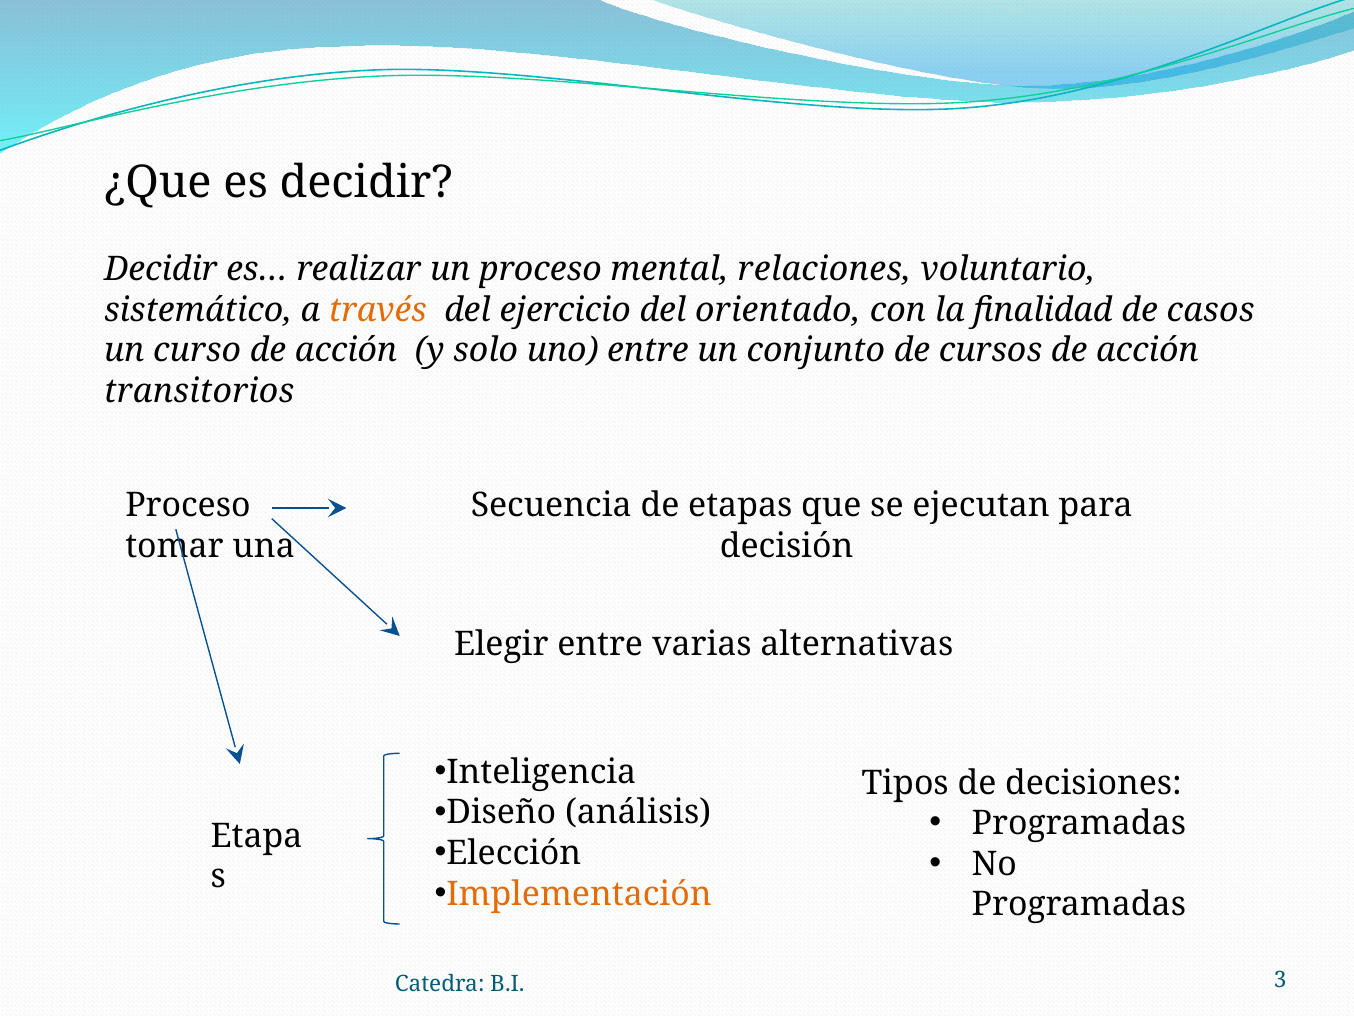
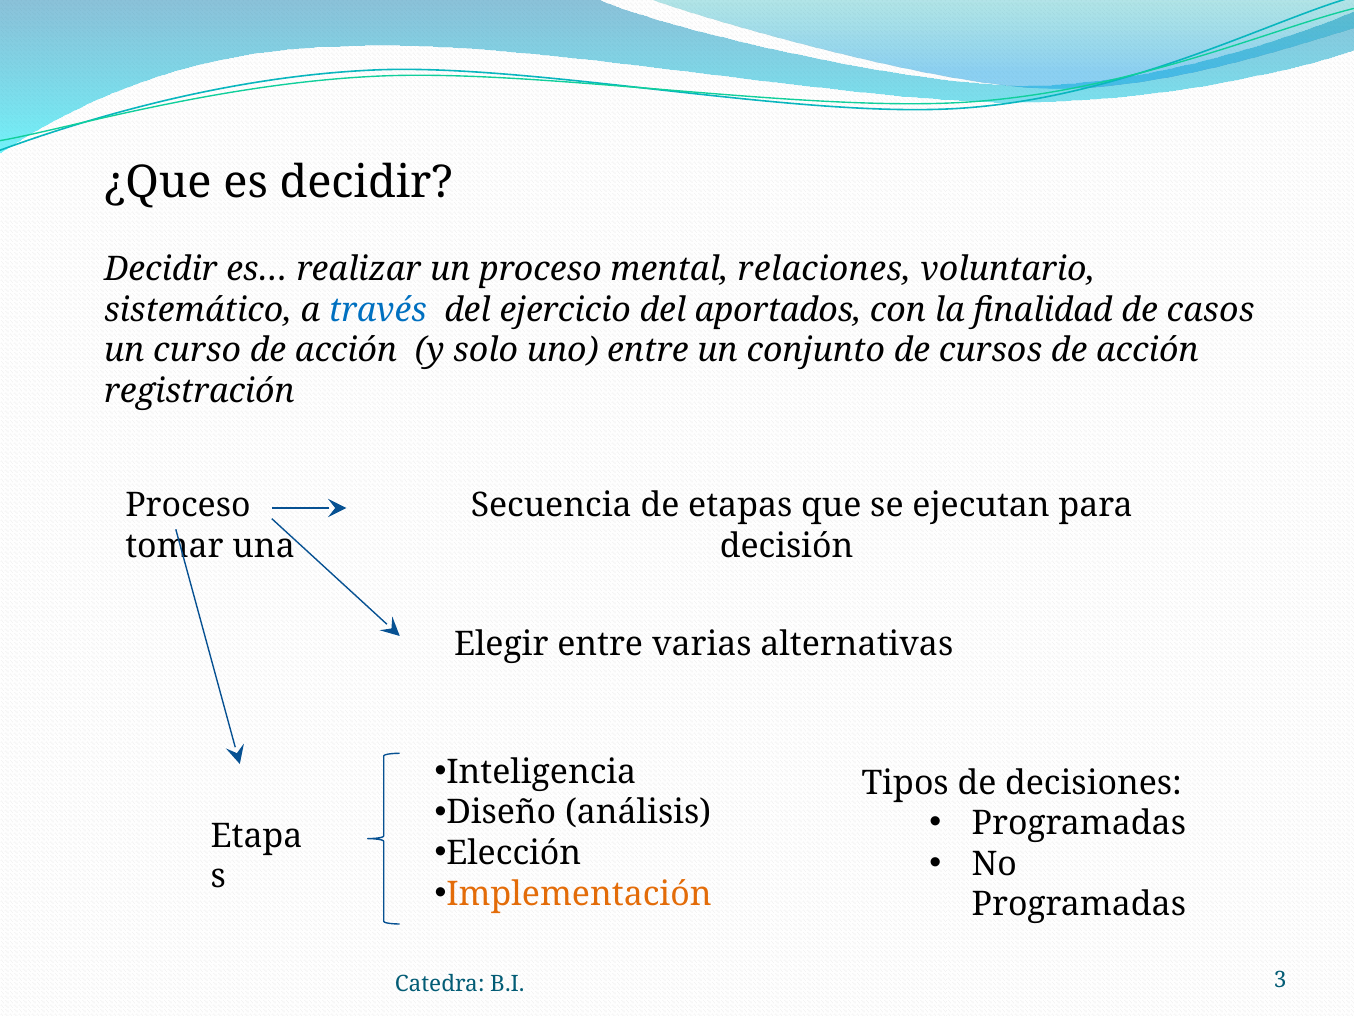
través colour: orange -> blue
orientado: orientado -> aportados
transitorios: transitorios -> registración
